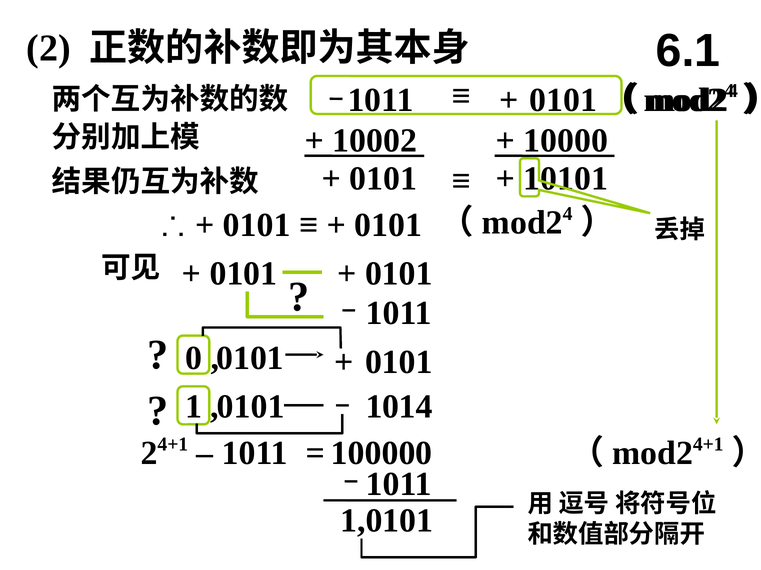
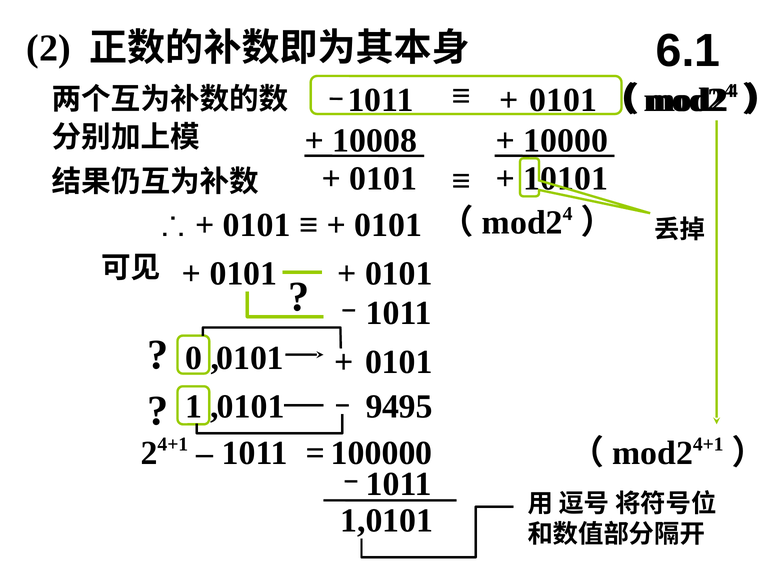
10002: 10002 -> 10008
1014: 1014 -> 9495
